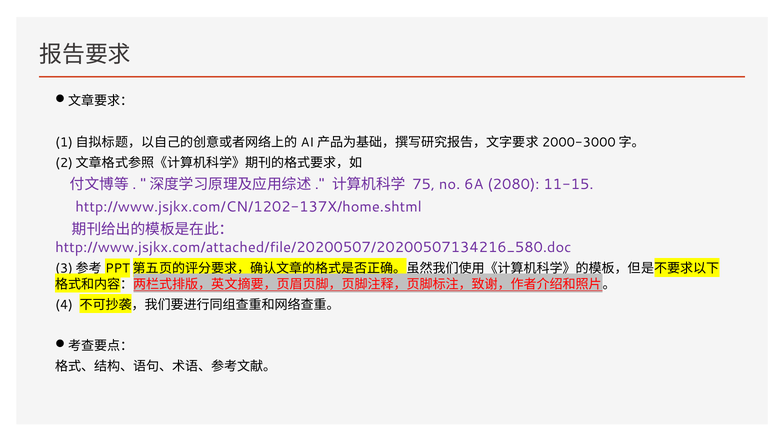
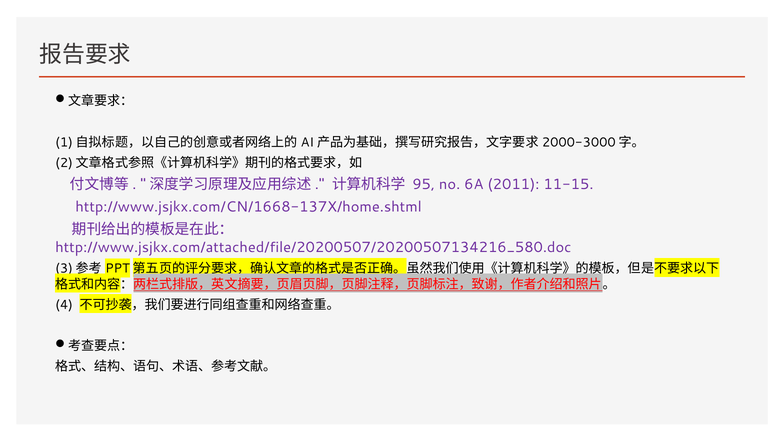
75: 75 -> 95
2080: 2080 -> 2011
http://www.jsjkx.com/CN/1202-137X/home.shtml: http://www.jsjkx.com/CN/1202-137X/home.shtml -> http://www.jsjkx.com/CN/1668-137X/home.shtml
